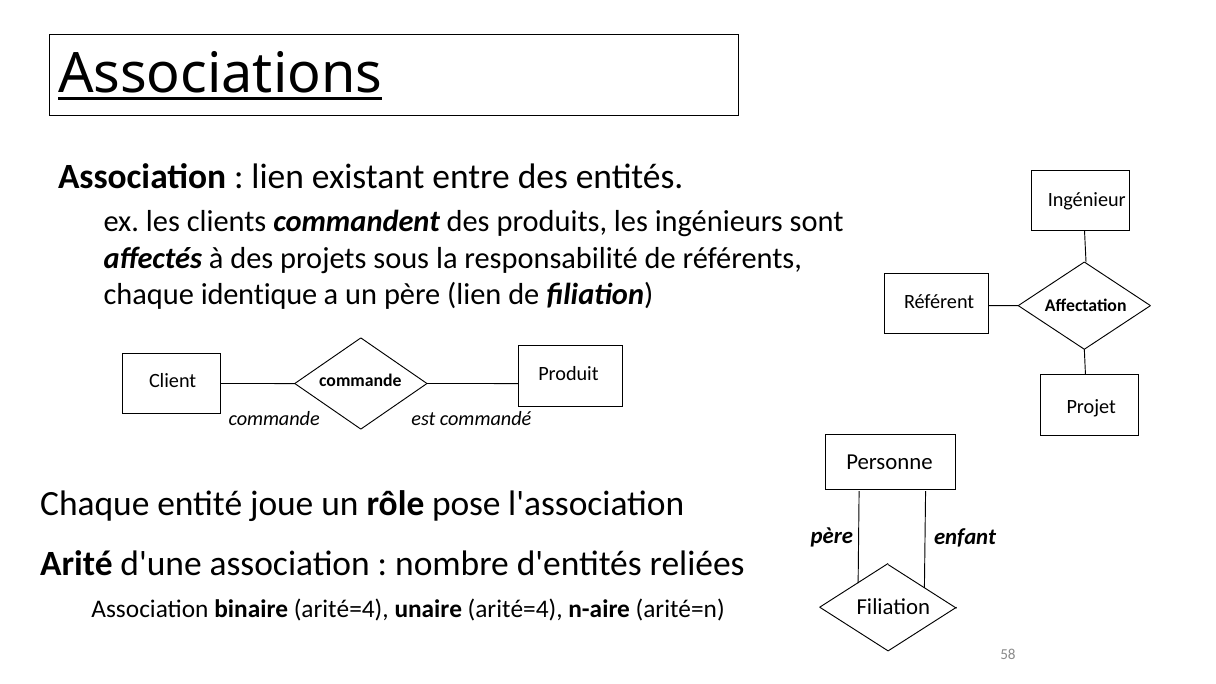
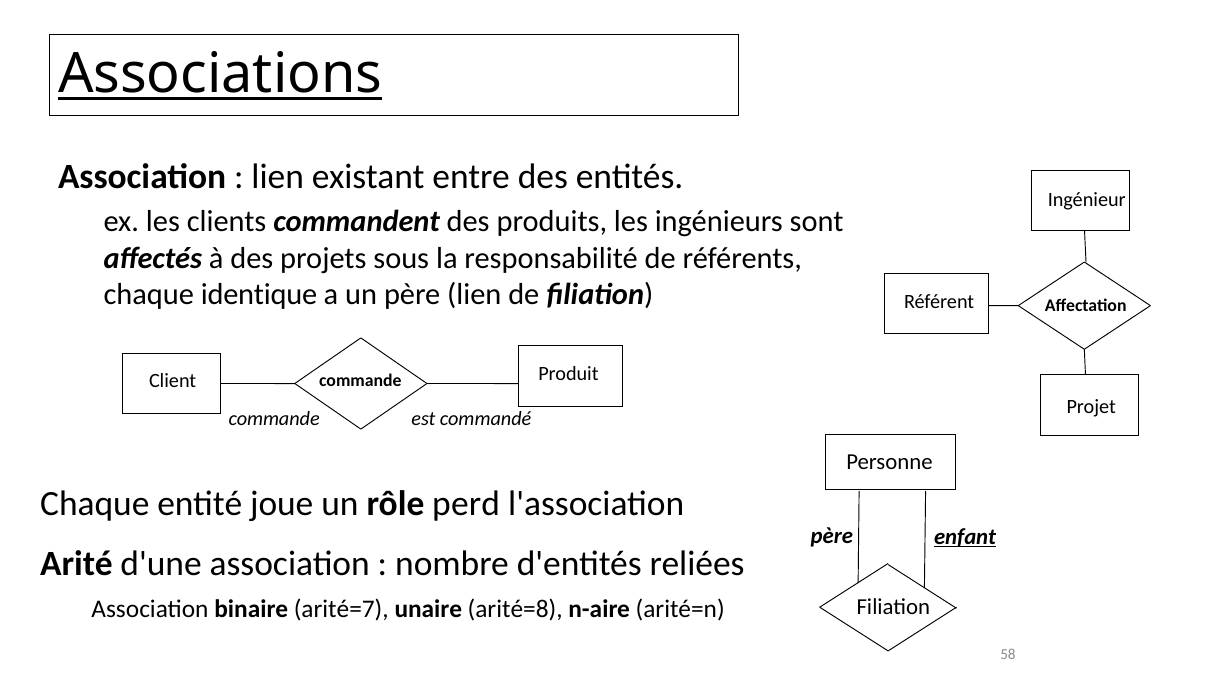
pose: pose -> perd
enfant underline: none -> present
binaire arité=4: arité=4 -> arité=7
unaire arité=4: arité=4 -> arité=8
